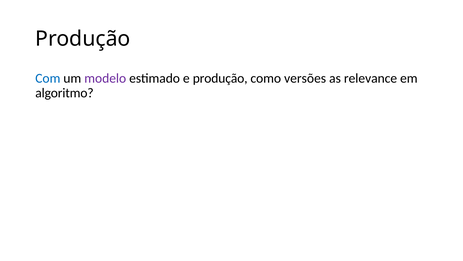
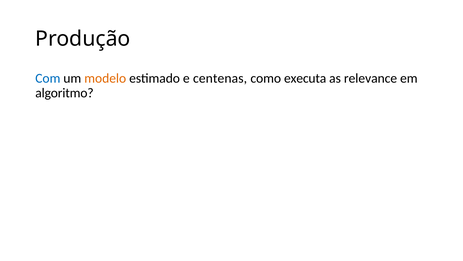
modelo colour: purple -> orange
e produção: produção -> centenas
versões: versões -> executa
